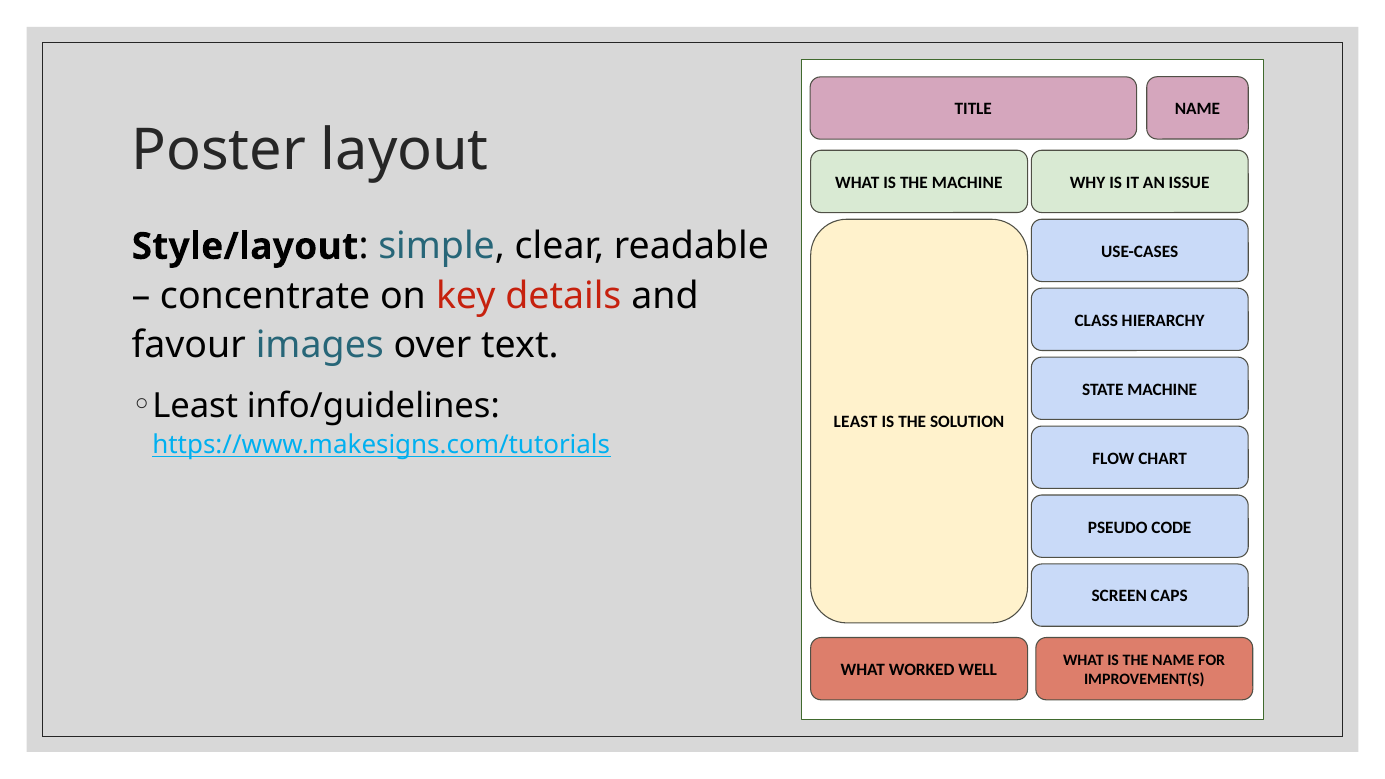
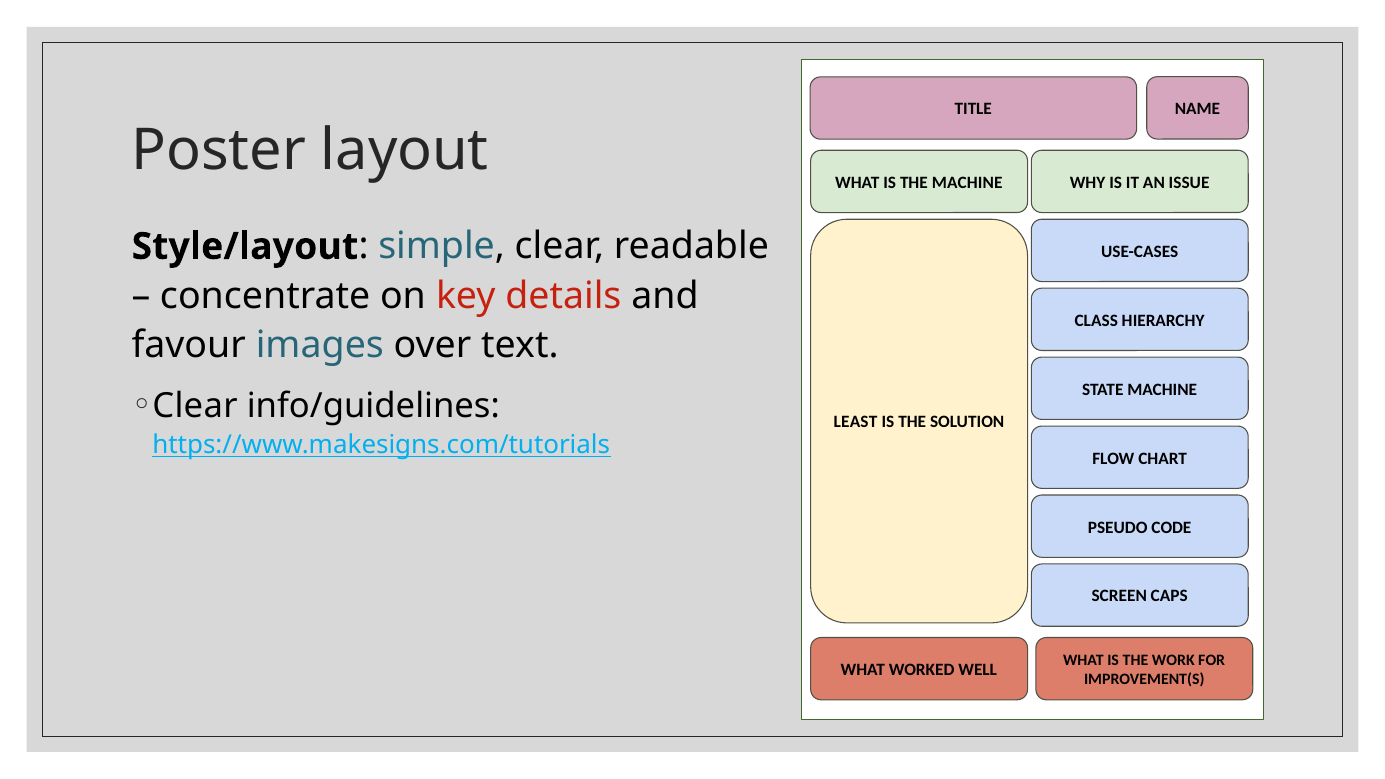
Least at (195, 406): Least -> Clear
THE NAME: NAME -> WORK
